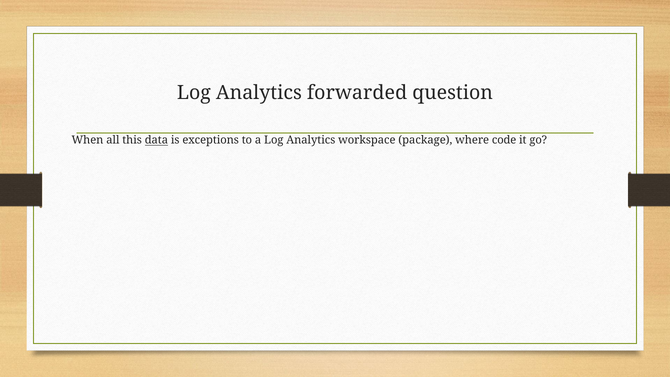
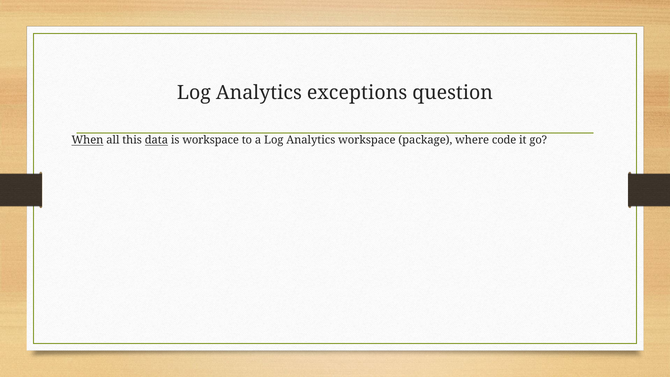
forwarded: forwarded -> exceptions
When underline: none -> present
is exceptions: exceptions -> workspace
